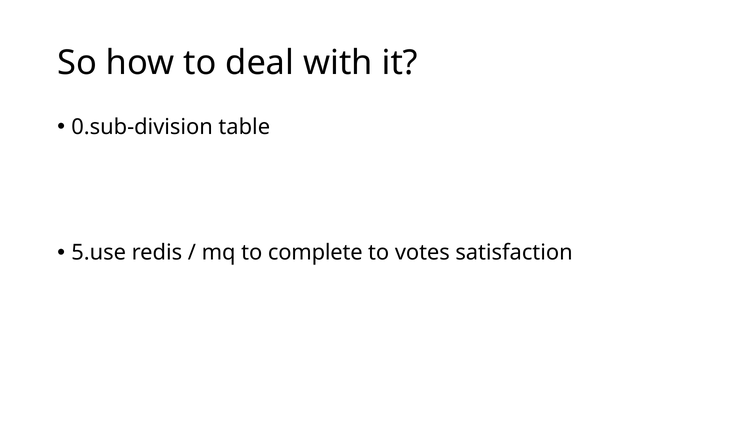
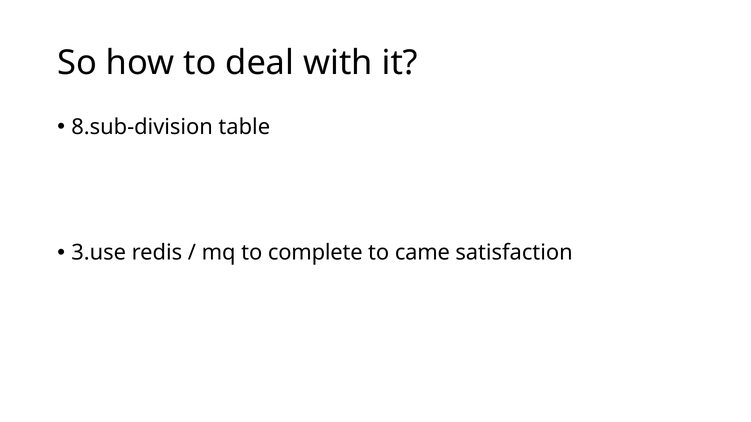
0.sub-division: 0.sub-division -> 8.sub-division
5.use: 5.use -> 3.use
votes: votes -> came
